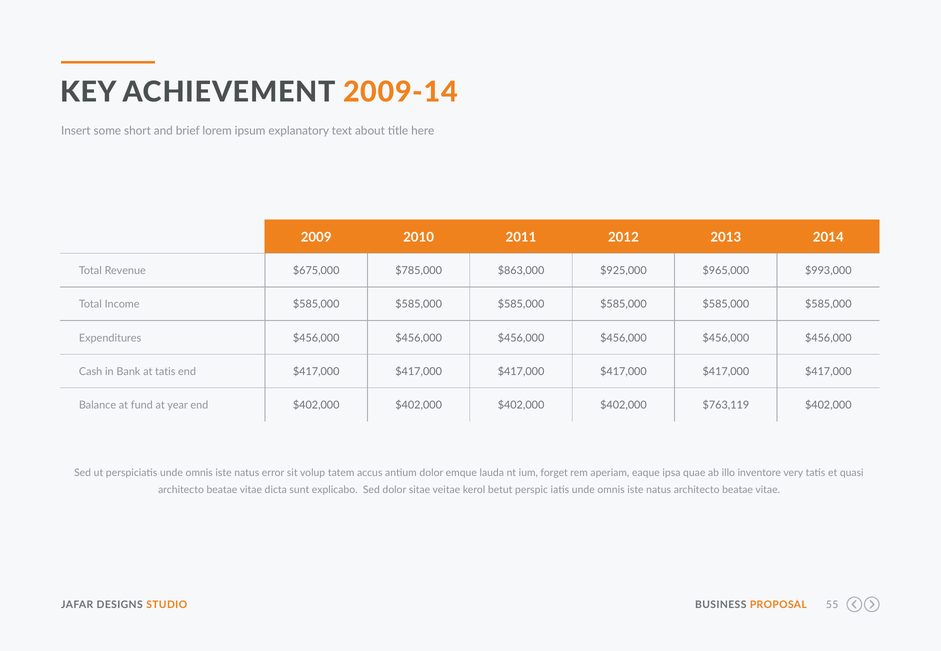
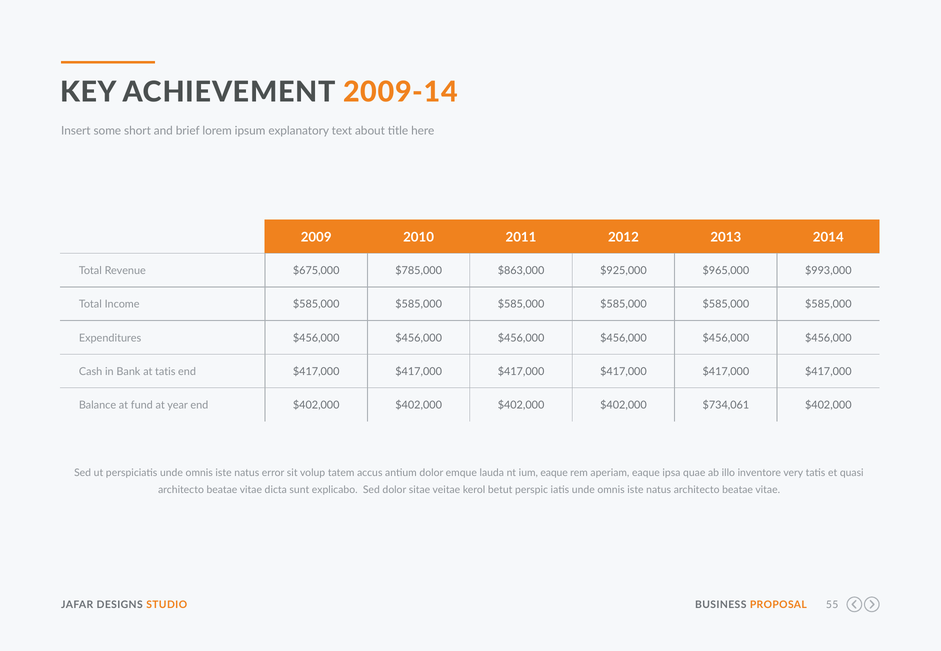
$763,119: $763,119 -> $734,061
ium forget: forget -> eaque
